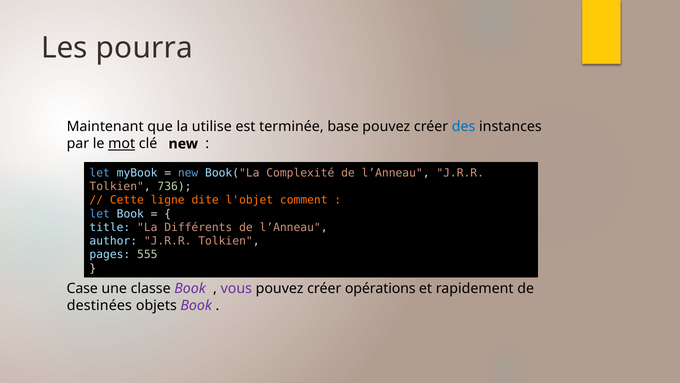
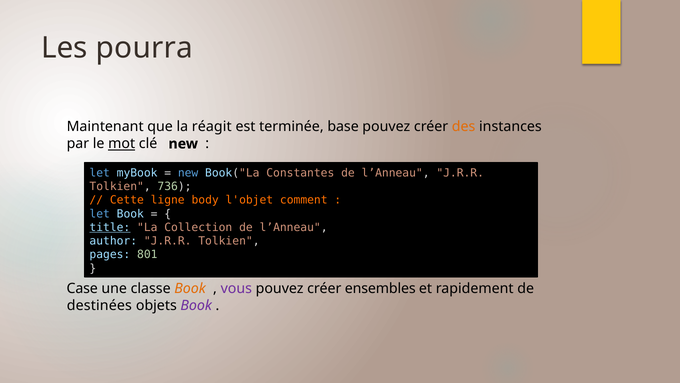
utilise: utilise -> réagit
des colour: blue -> orange
Complexité: Complexité -> Constantes
dite: dite -> body
title underline: none -> present
Différents: Différents -> Collection
555: 555 -> 801
Book at (190, 288) colour: purple -> orange
opérations: opérations -> ensembles
